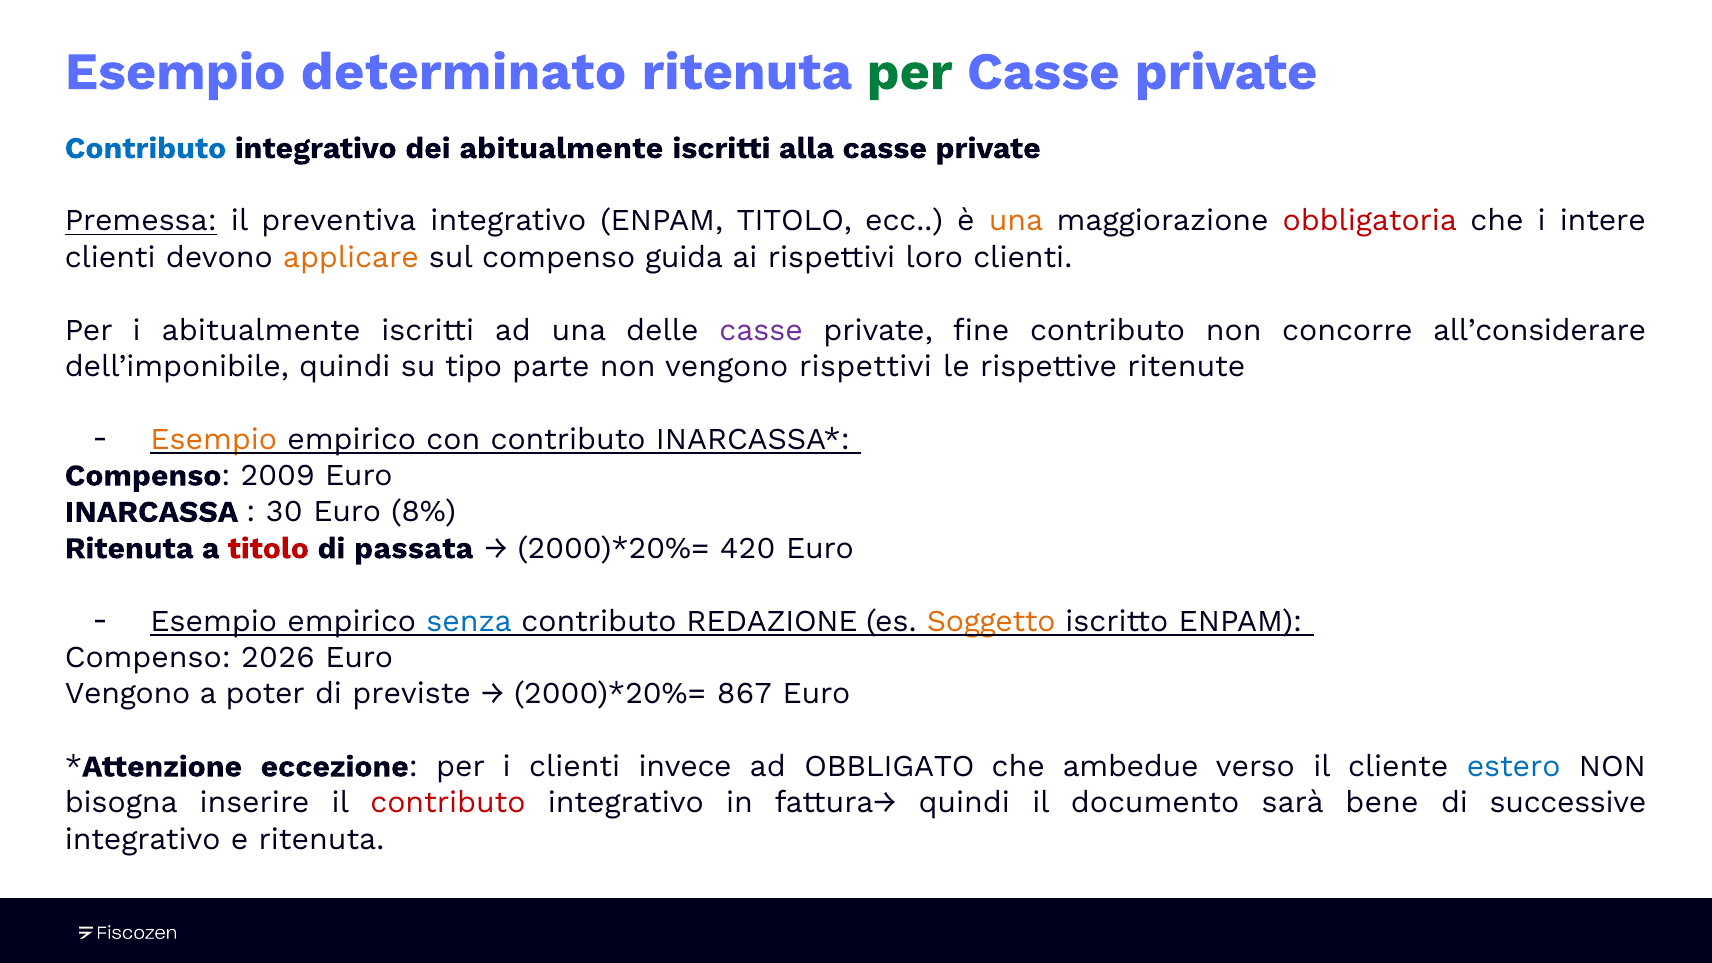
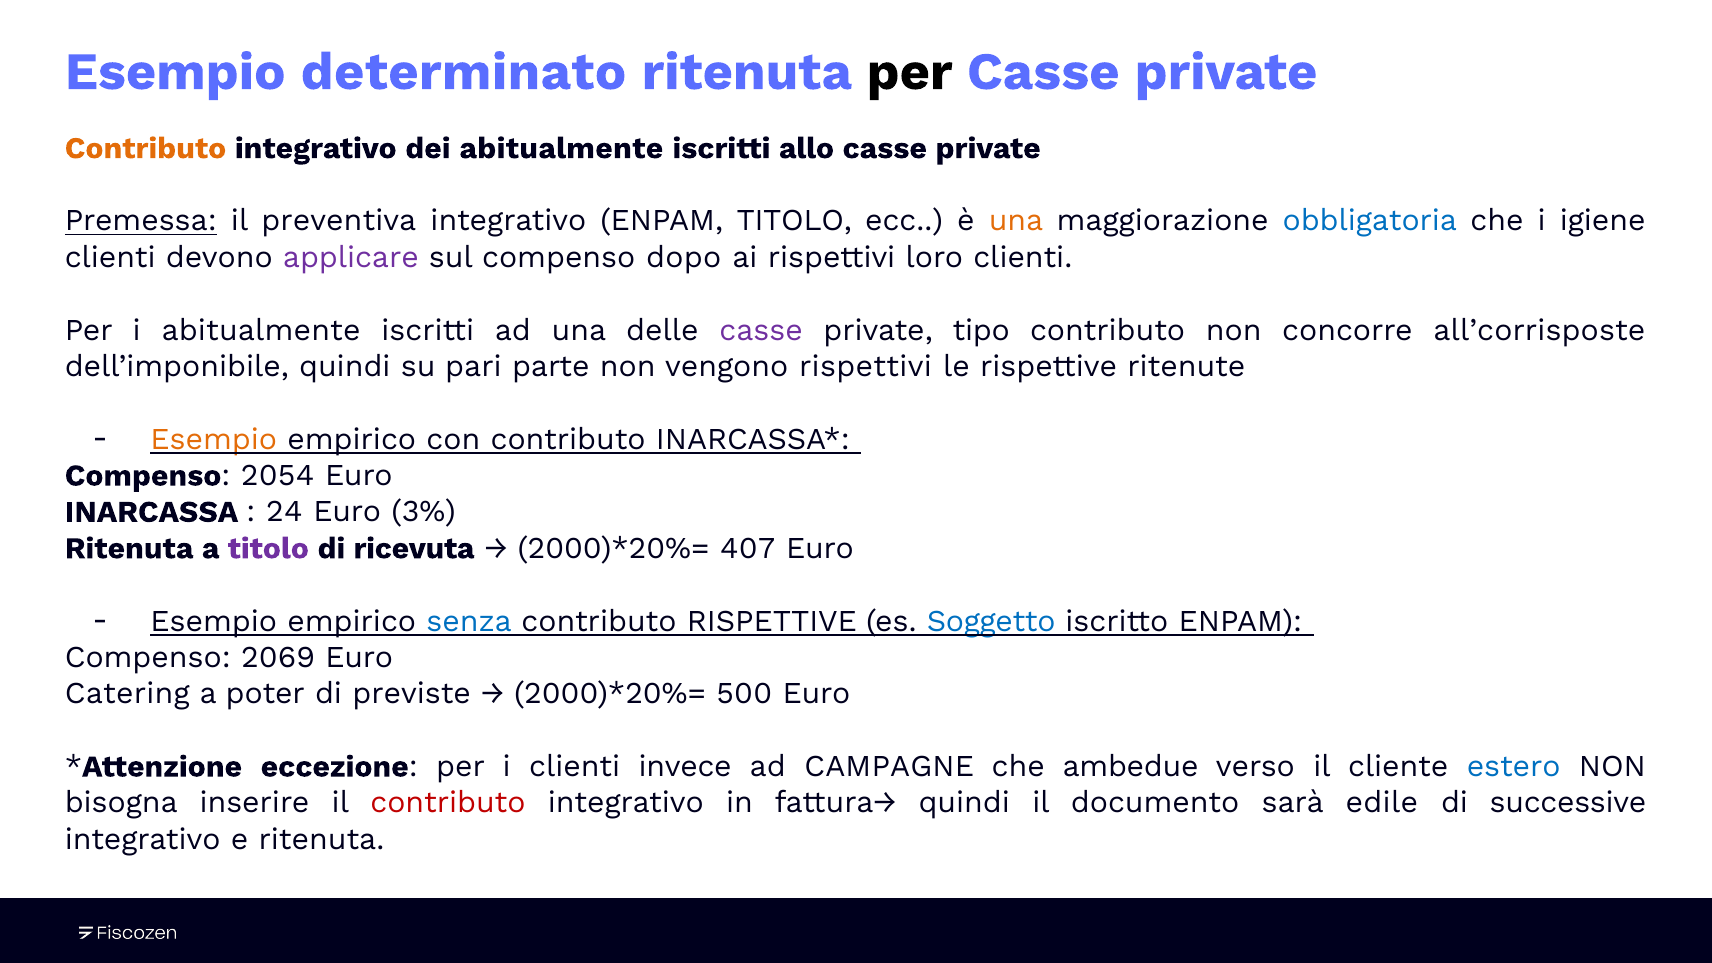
per at (910, 72) colour: green -> black
Contributo at (146, 148) colour: blue -> orange
alla: alla -> allo
obbligatoria colour: red -> blue
intere: intere -> igiene
applicare colour: orange -> purple
guida: guida -> dopo
fine: fine -> tipo
all’considerare: all’considerare -> all’corrisposte
tipo: tipo -> pari
2009: 2009 -> 2054
30: 30 -> 24
8%: 8% -> 3%
titolo at (268, 548) colour: red -> purple
passata: passata -> ricevuta
420: 420 -> 407
contributo REDAZIONE: REDAZIONE -> RISPETTIVE
Soggetto colour: orange -> blue
2026: 2026 -> 2069
Vengono at (128, 694): Vengono -> Catering
867: 867 -> 500
OBBLIGATO: OBBLIGATO -> CAMPAGNE
bene: bene -> edile
